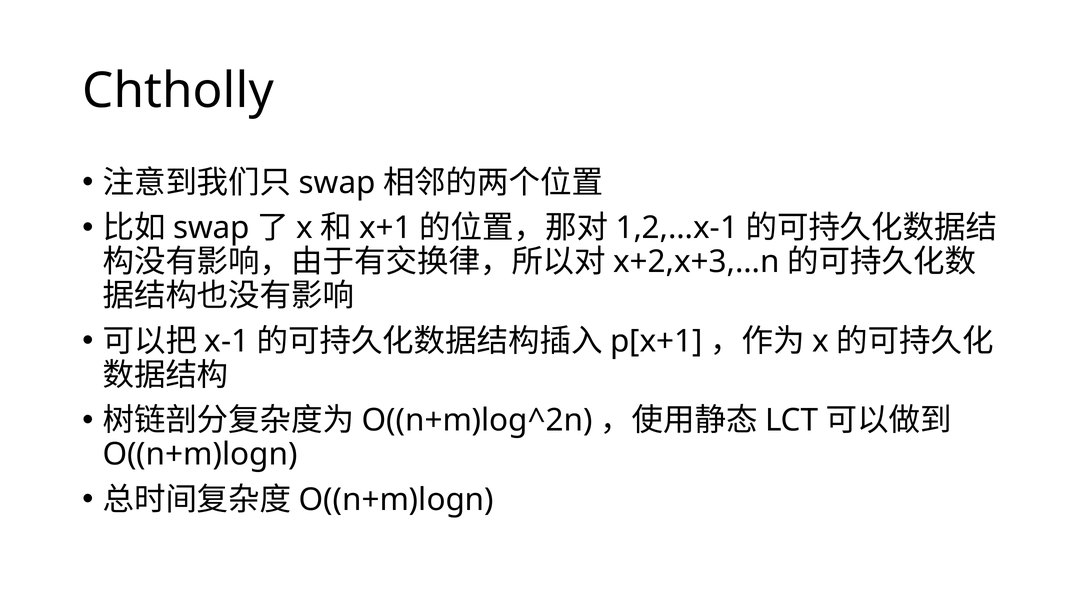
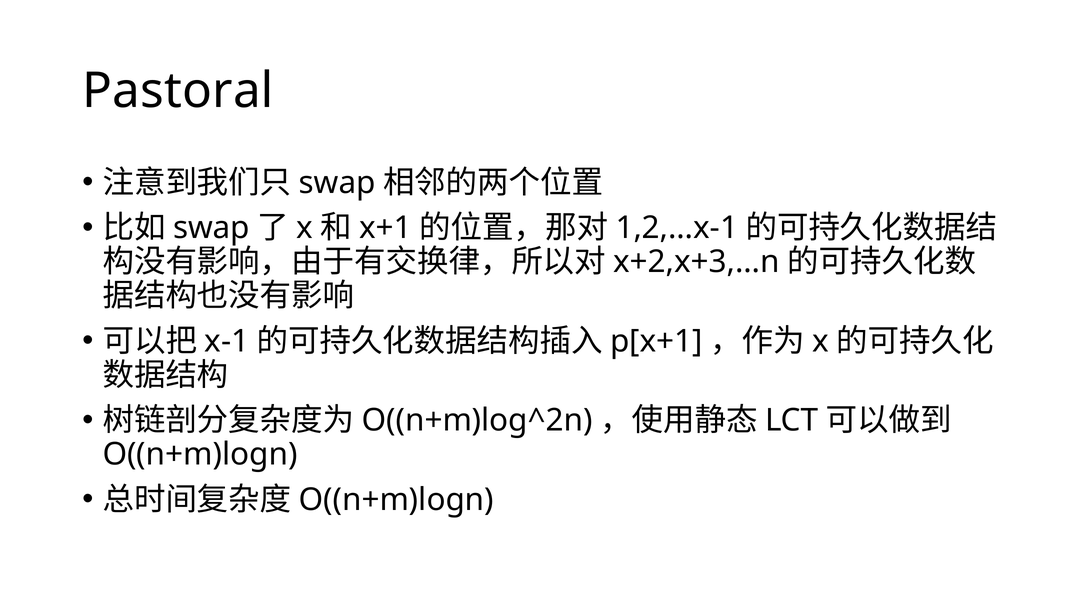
Chtholly: Chtholly -> Pastoral
